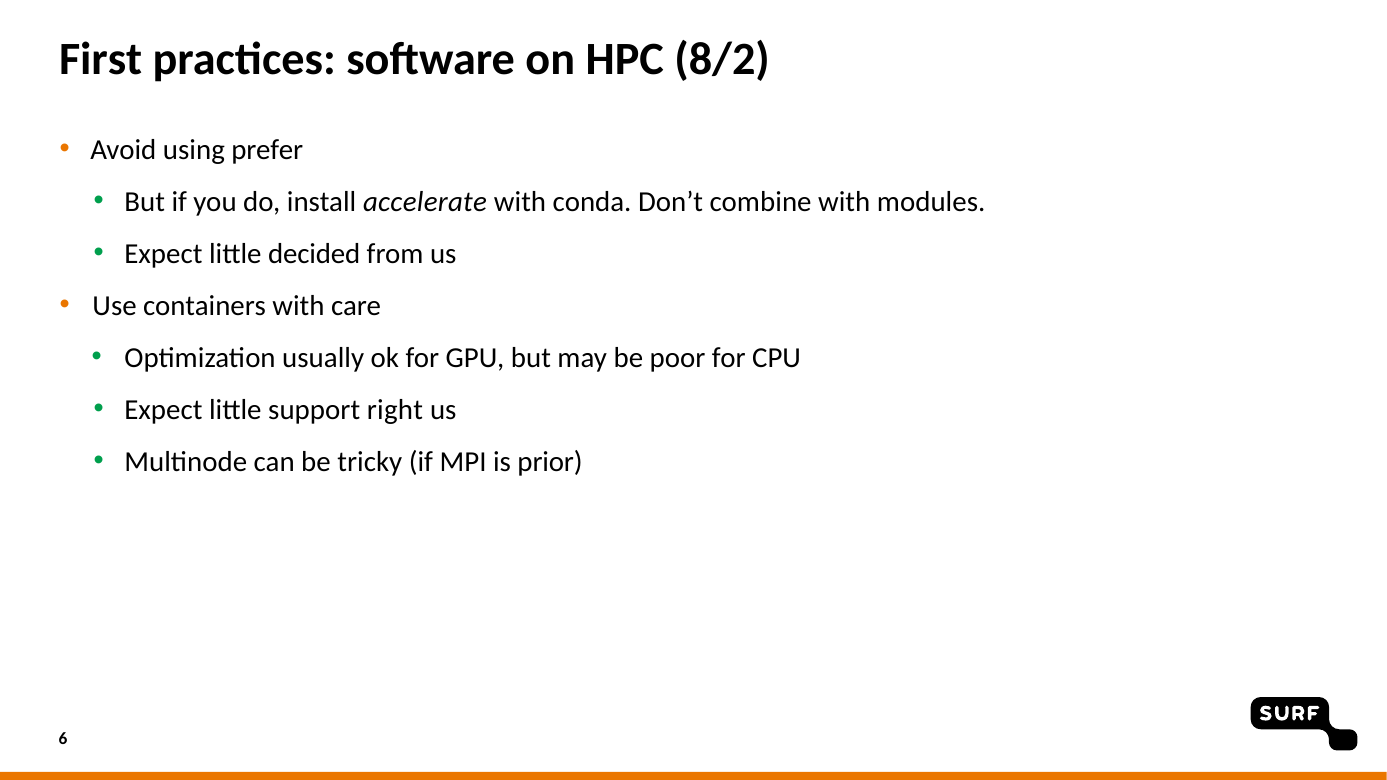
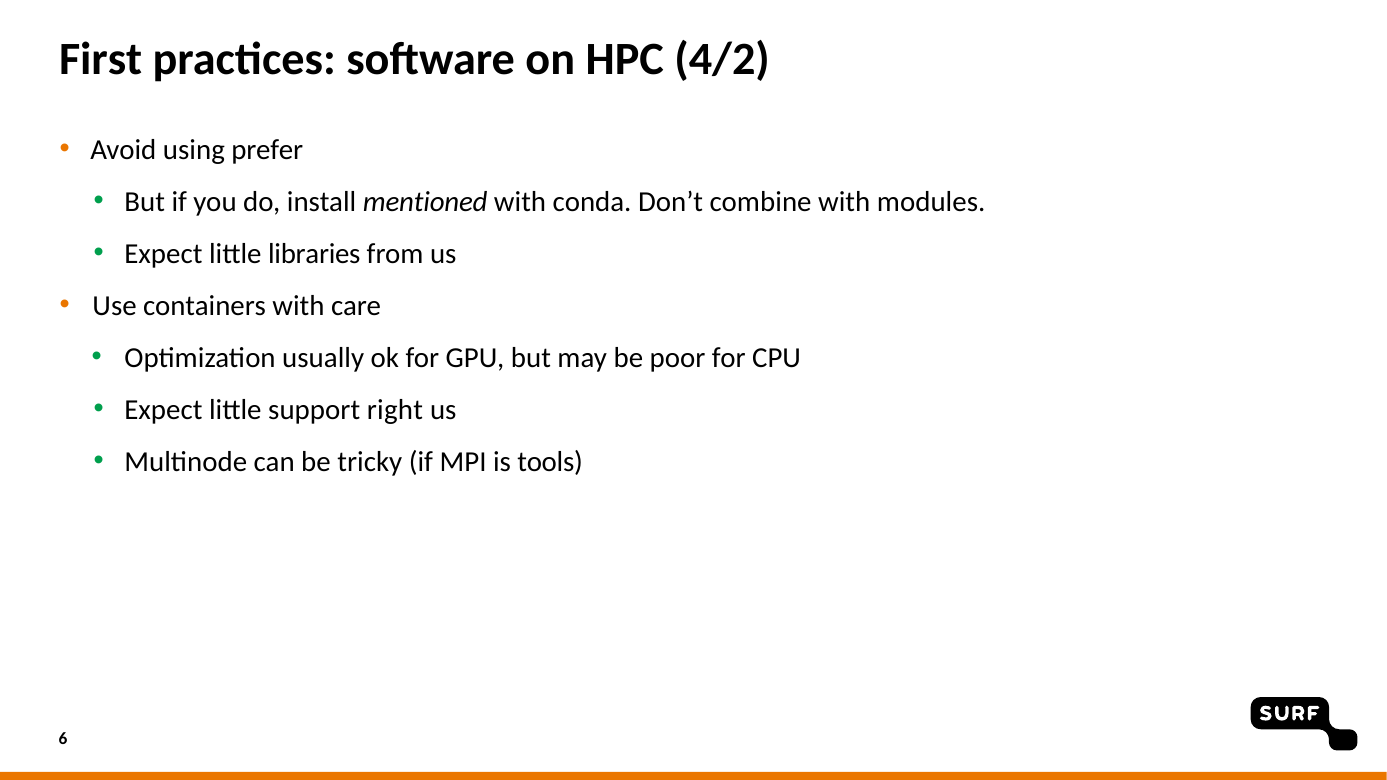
8/2: 8/2 -> 4/2
accelerate: accelerate -> mentioned
decided: decided -> libraries
prior: prior -> tools
